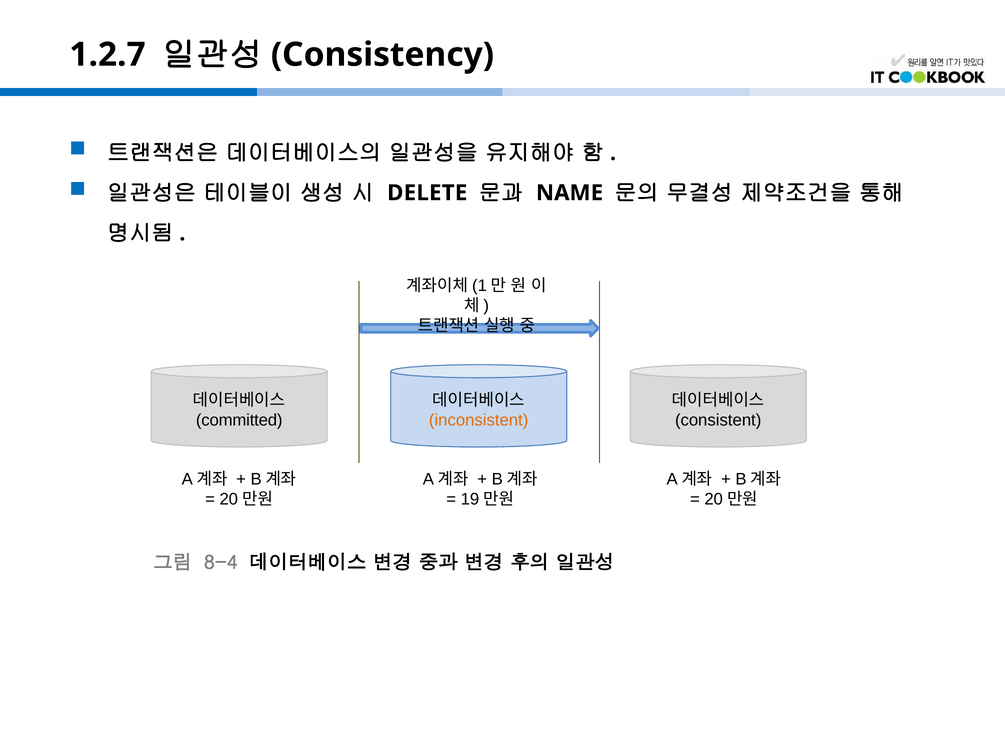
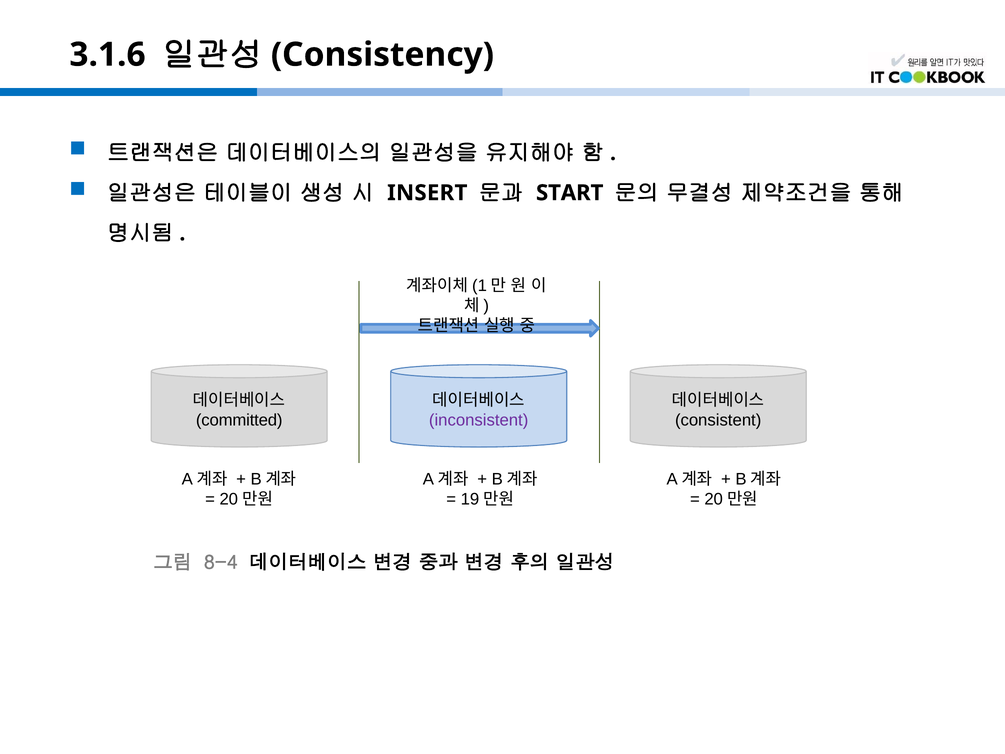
1.2.7: 1.2.7 -> 3.1.6
DELETE: DELETE -> INSERT
NAME: NAME -> START
inconsistent colour: orange -> purple
